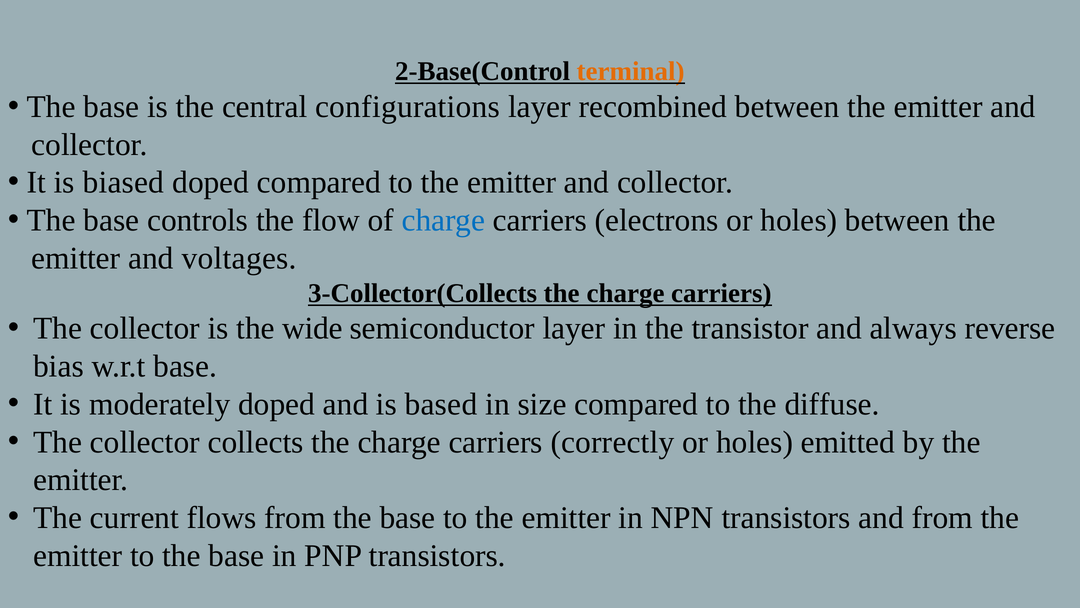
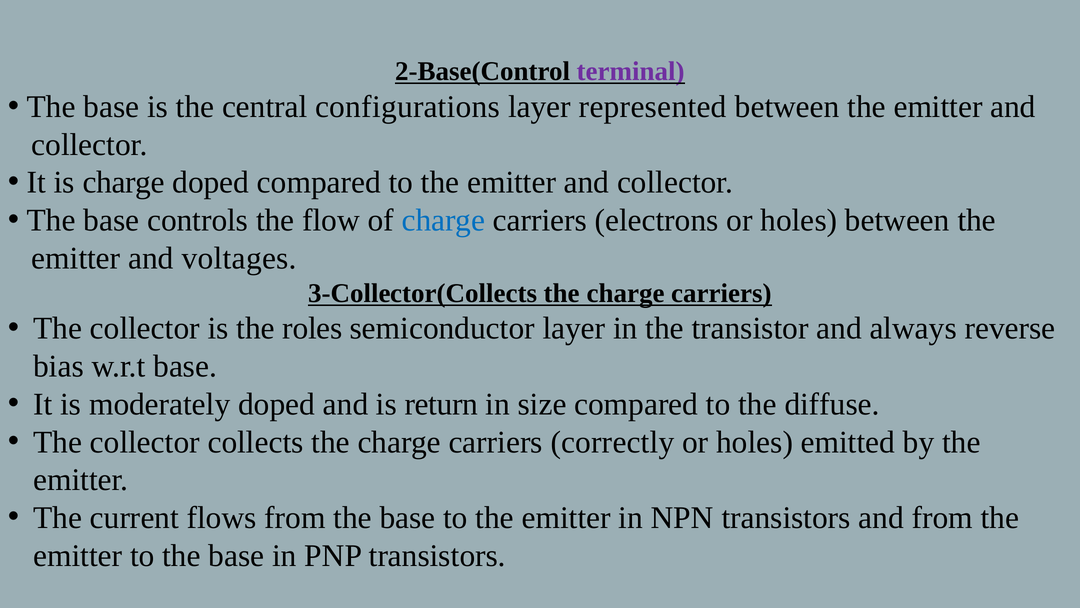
terminal colour: orange -> purple
recombined: recombined -> represented
is biased: biased -> charge
wide: wide -> roles
based: based -> return
